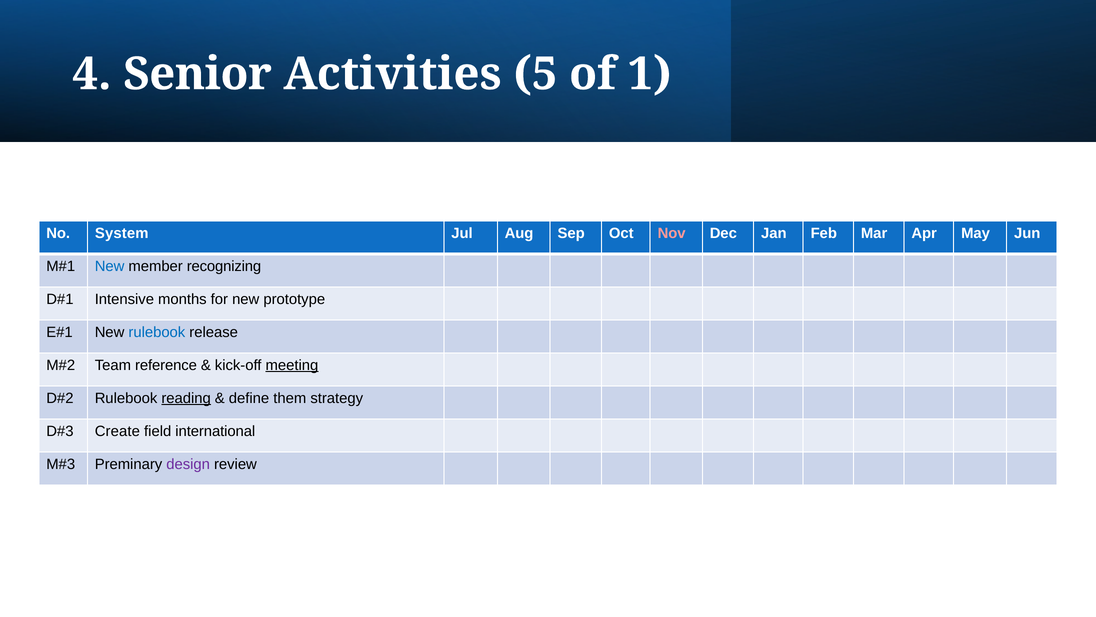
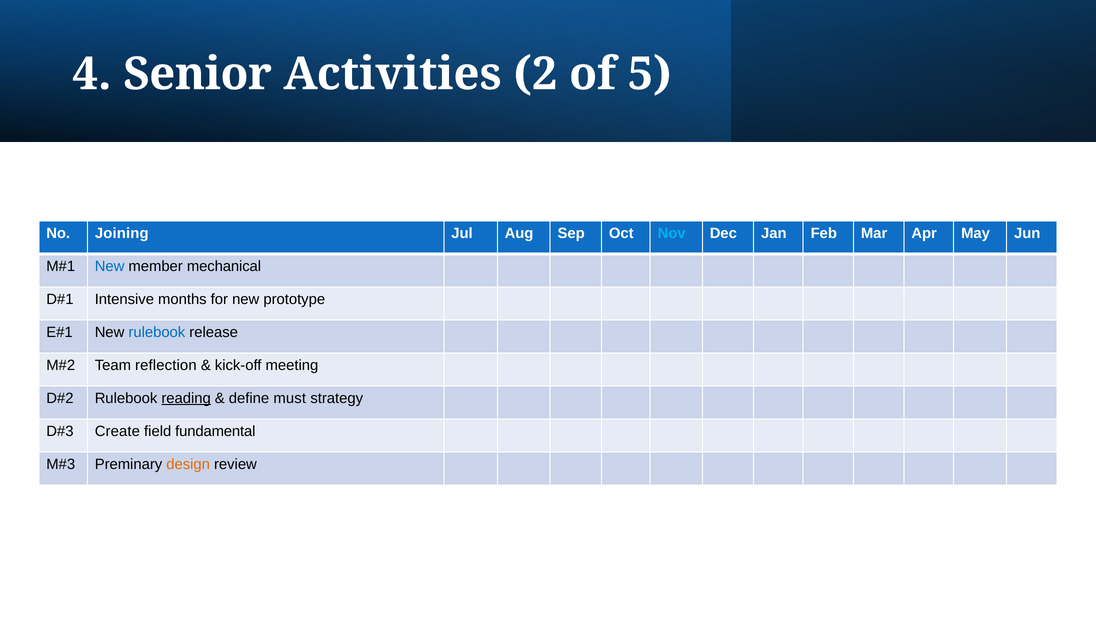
5: 5 -> 2
1: 1 -> 5
System: System -> Joining
Nov colour: pink -> light blue
recognizing: recognizing -> mechanical
reference: reference -> reflection
meeting underline: present -> none
them: them -> must
international: international -> fundamental
design colour: purple -> orange
